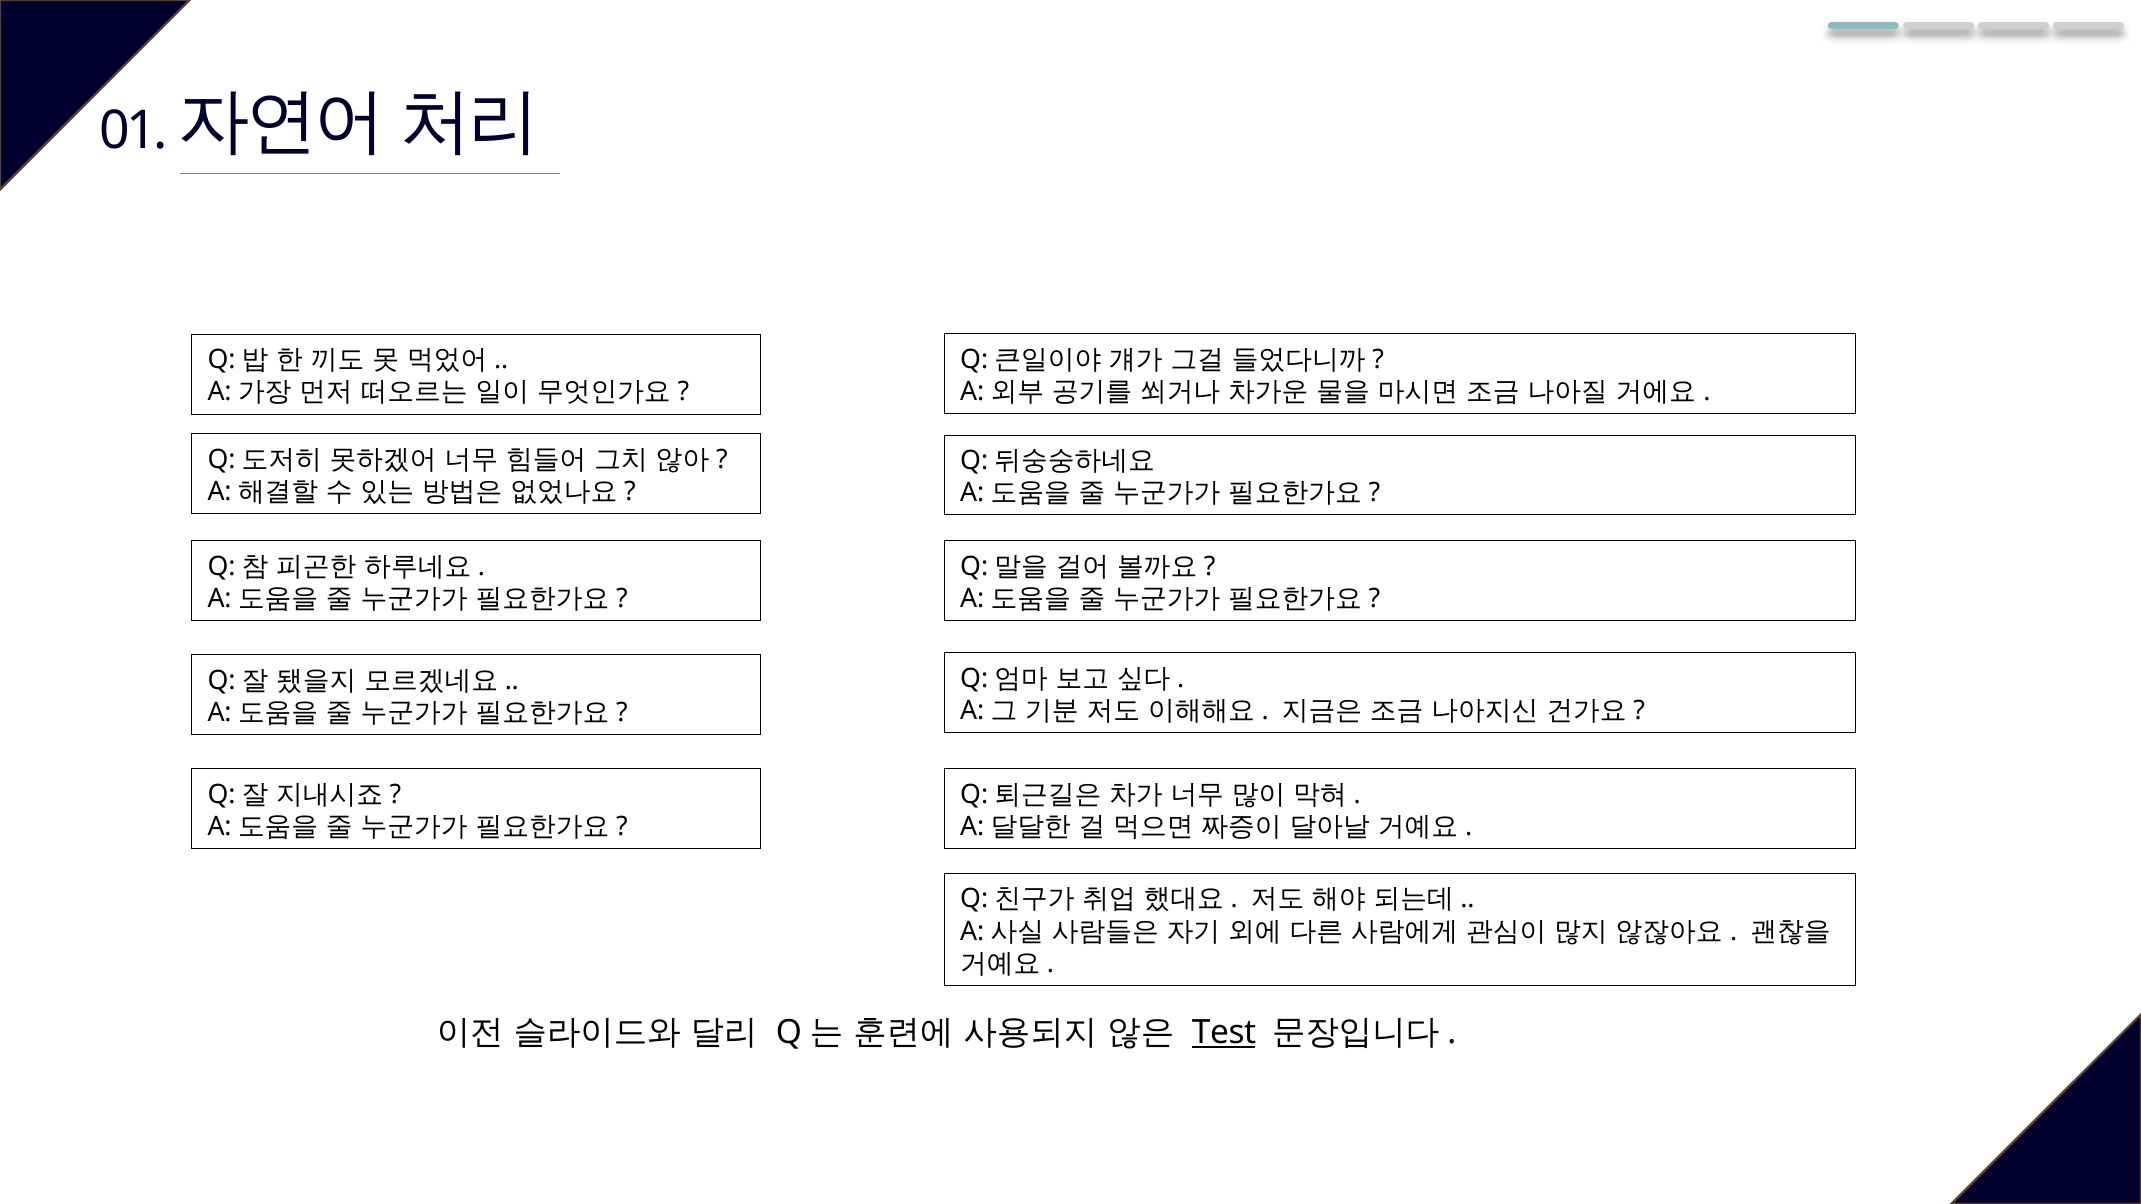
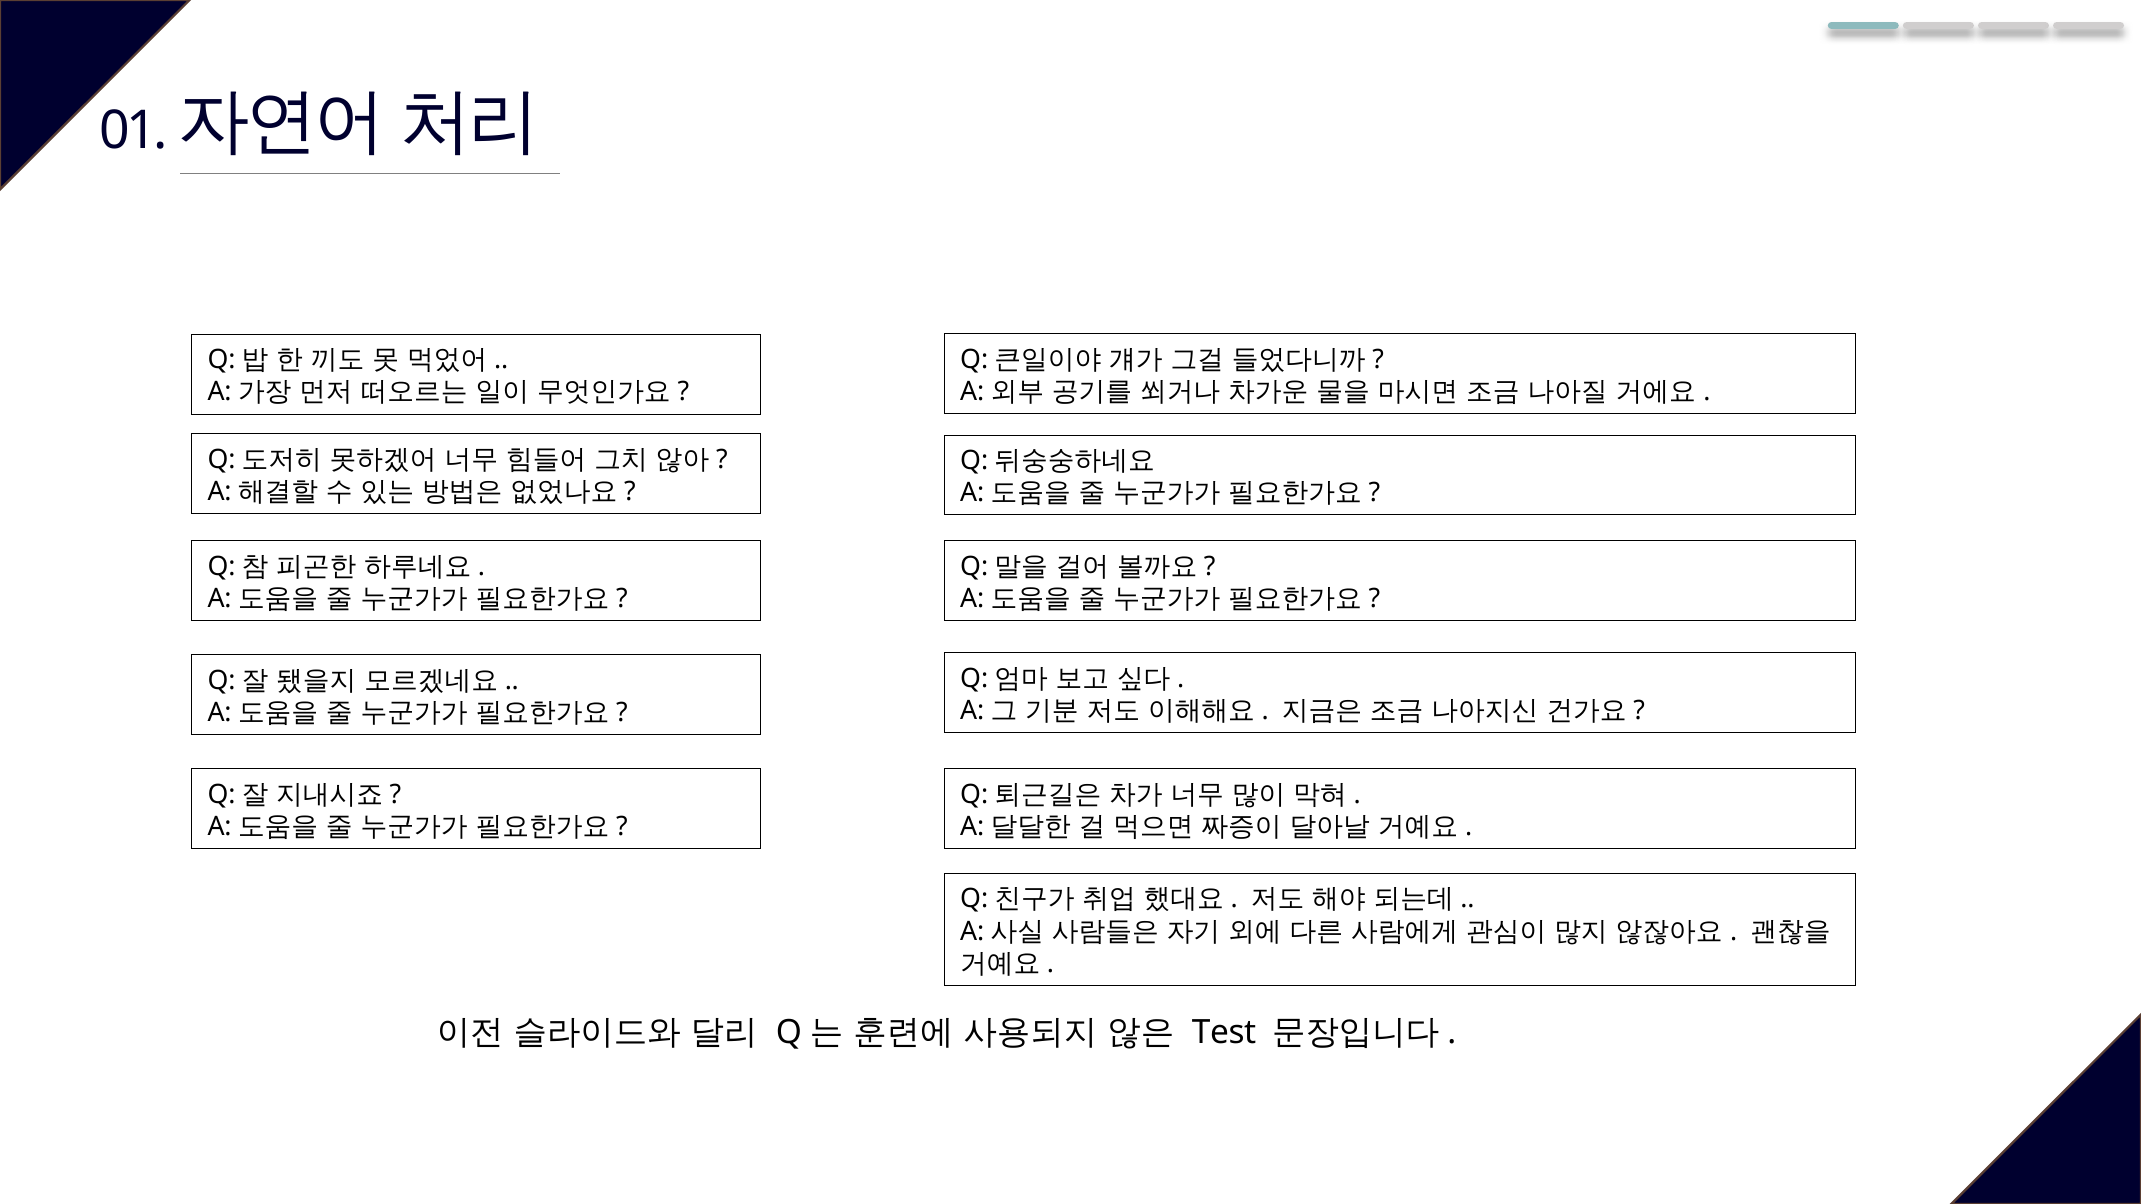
Test underline: present -> none
